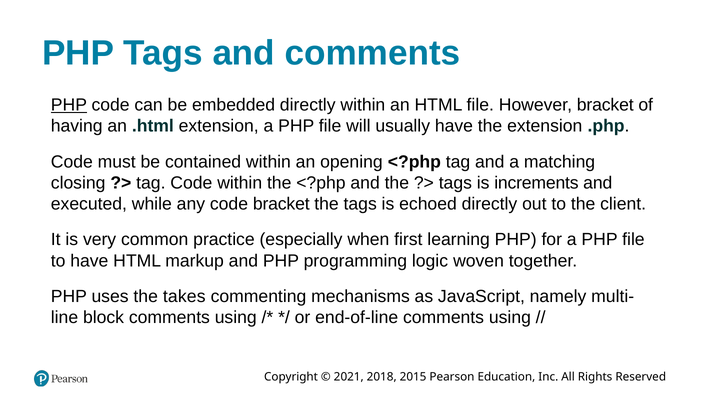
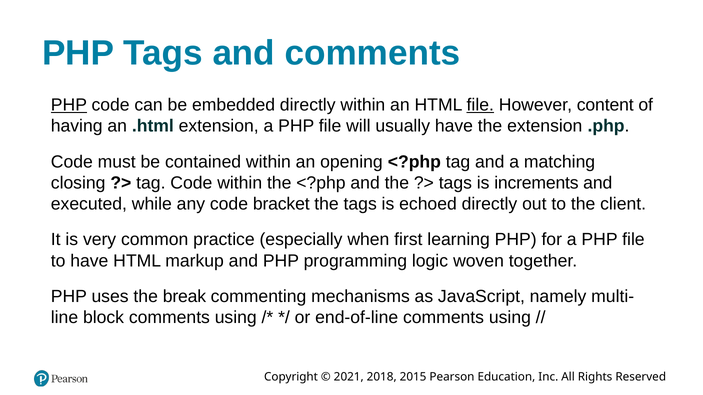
file at (480, 105) underline: none -> present
However bracket: bracket -> content
takes: takes -> break
